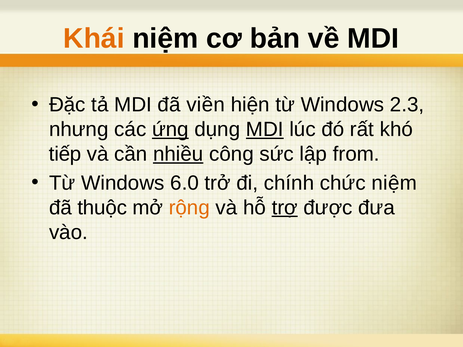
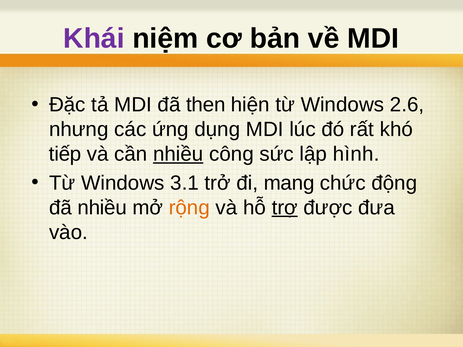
Khái colour: orange -> purple
viền: viền -> then
2.3: 2.3 -> 2.6
ứng underline: present -> none
MDI at (265, 130) underline: present -> none
from: from -> hình
6.0: 6.0 -> 3.1
chính: chính -> mang
chức niệm: niệm -> động
đã thuộc: thuộc -> nhiều
